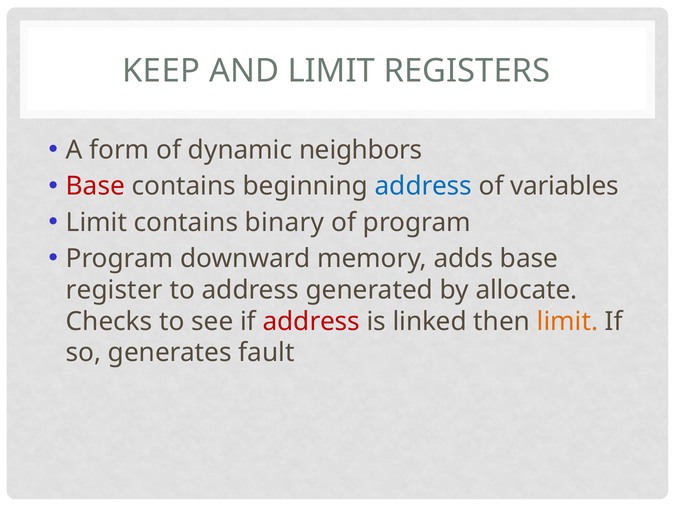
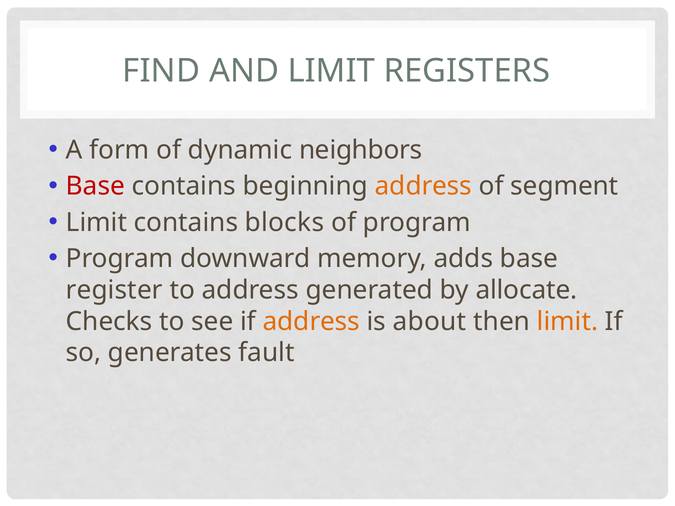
KEEP: KEEP -> FIND
address at (423, 186) colour: blue -> orange
variables: variables -> segment
binary: binary -> blocks
address at (311, 322) colour: red -> orange
linked: linked -> about
